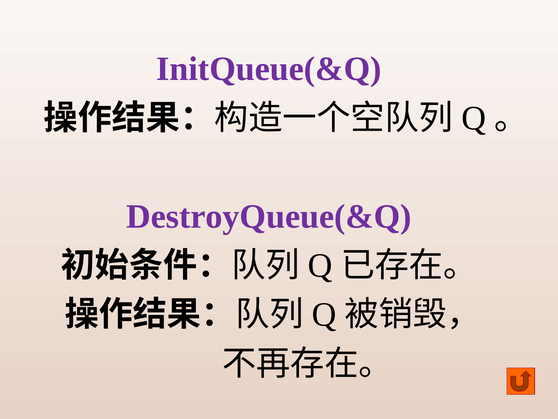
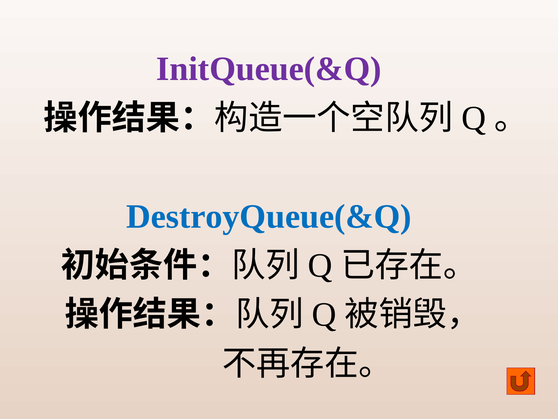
DestroyQueue(&Q colour: purple -> blue
